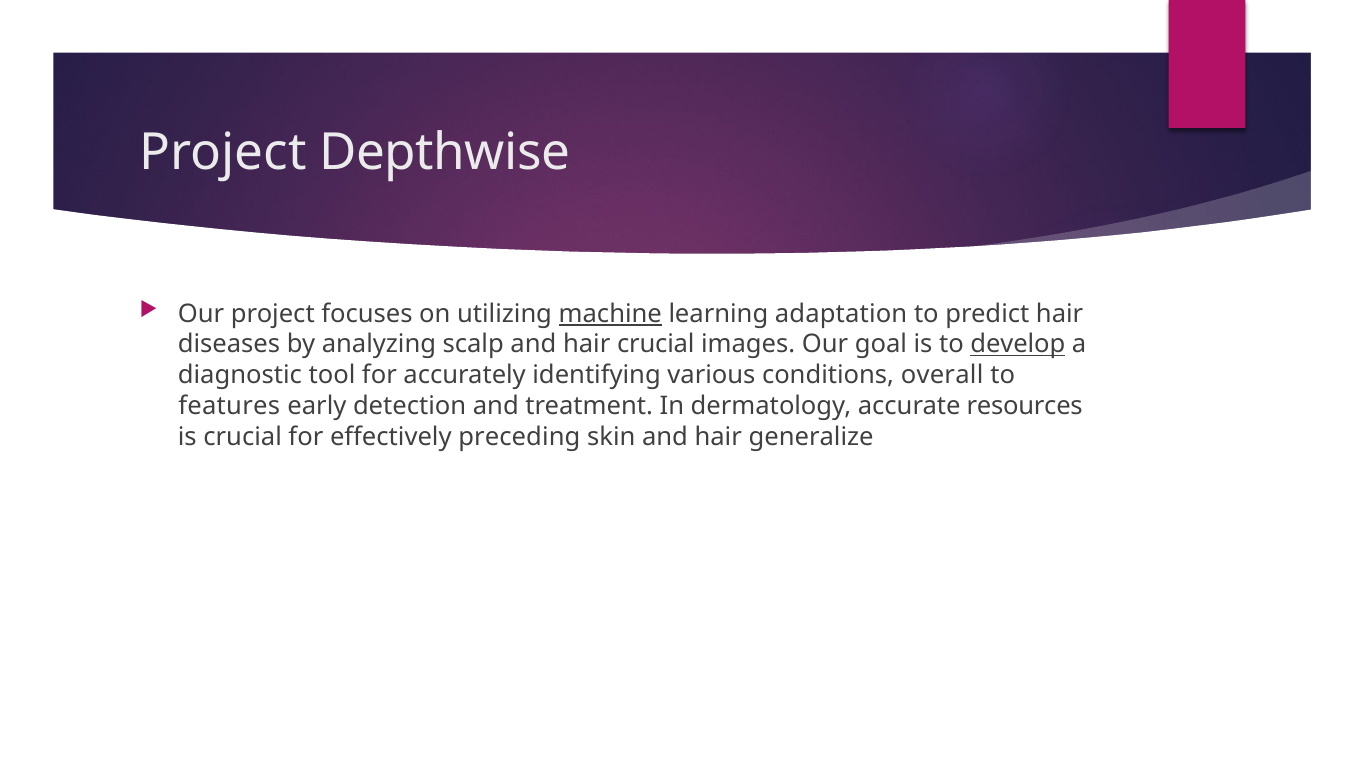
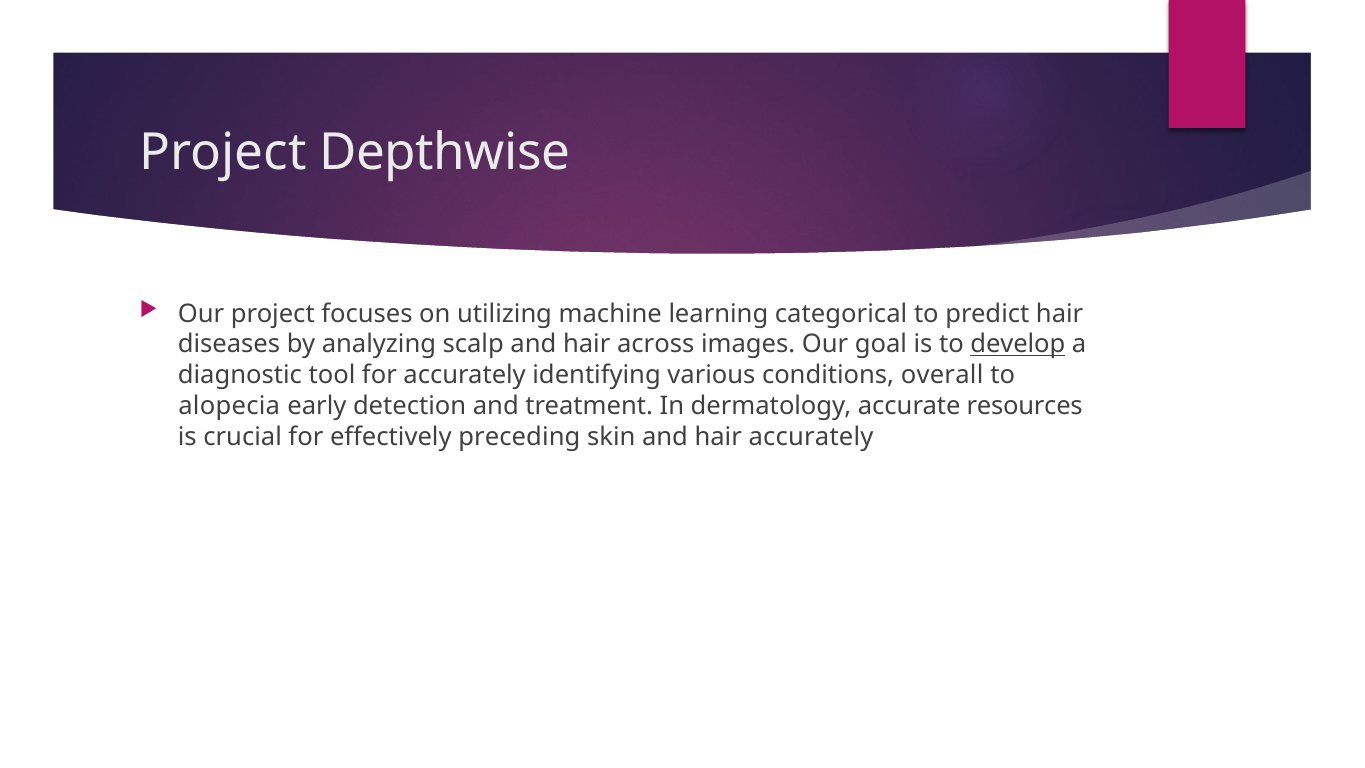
machine underline: present -> none
adaptation: adaptation -> categorical
hair crucial: crucial -> across
features: features -> alopecia
hair generalize: generalize -> accurately
